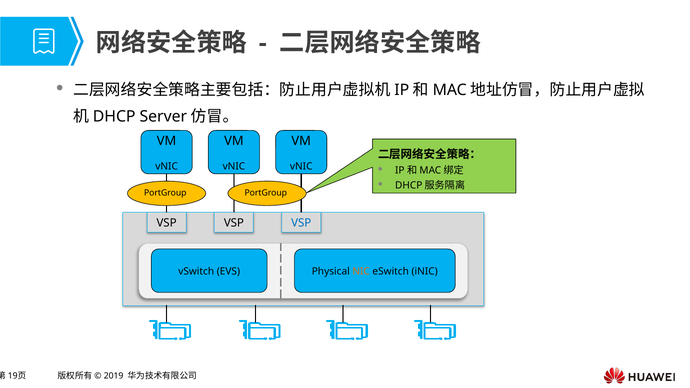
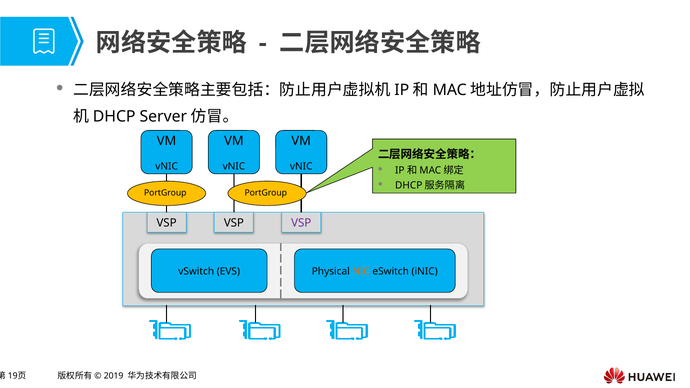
VSP at (301, 223) colour: blue -> purple
